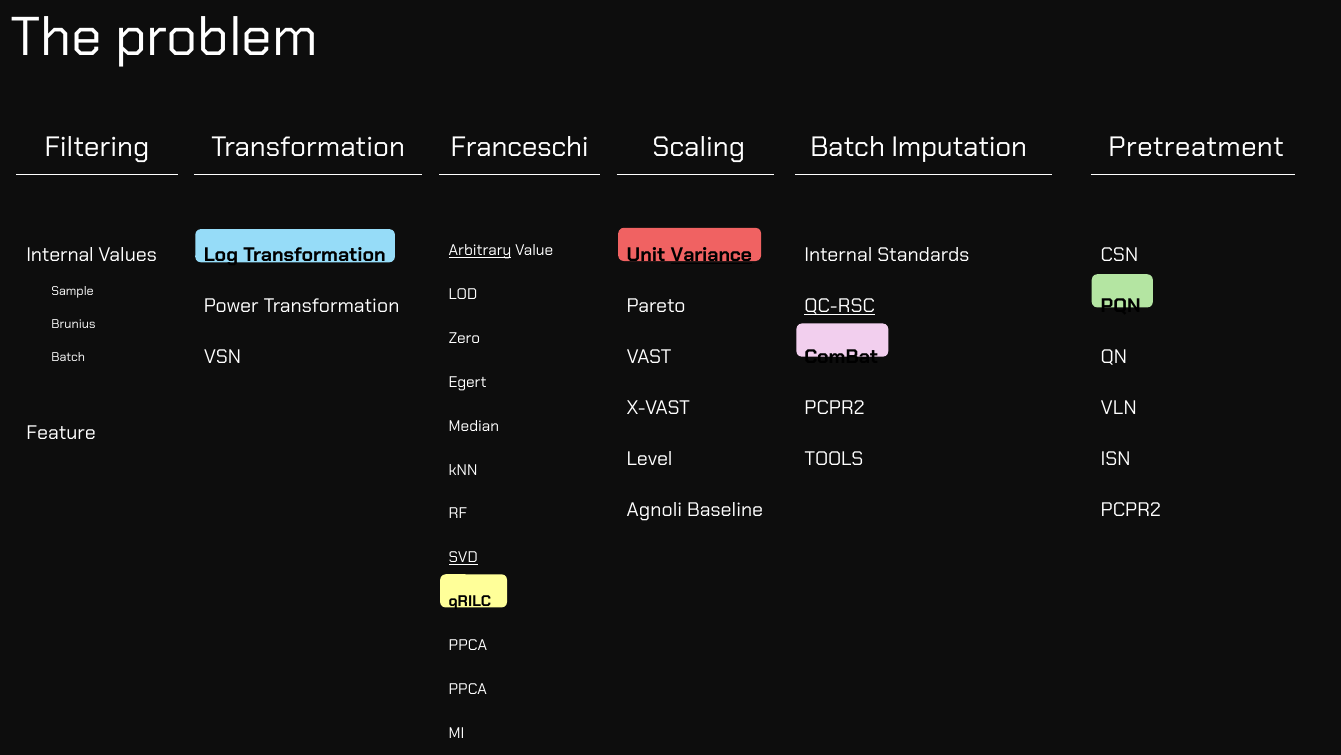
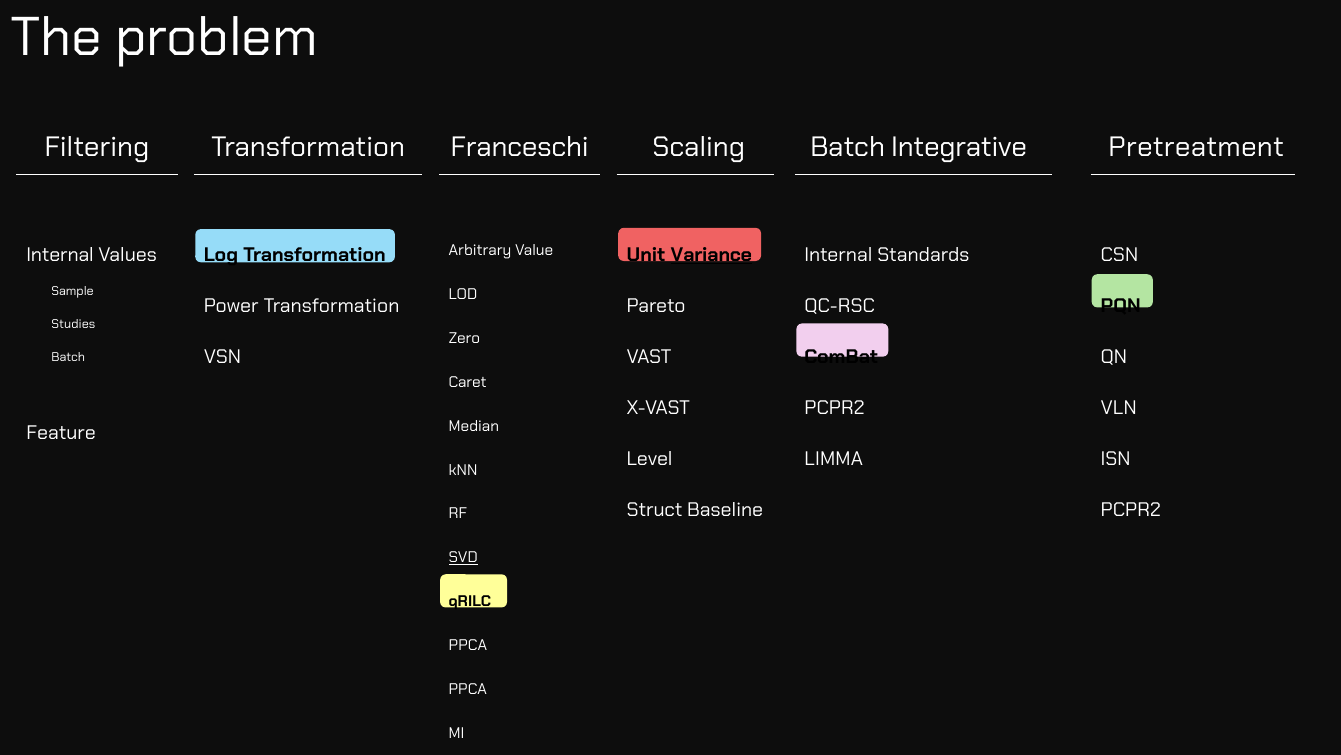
Imputation: Imputation -> Integrative
Arbitrary underline: present -> none
QC-RSC underline: present -> none
Brunius: Brunius -> Studies
Egert: Egert -> Caret
TOOLS: TOOLS -> LIMMA
Agnoli: Agnoli -> Struct
